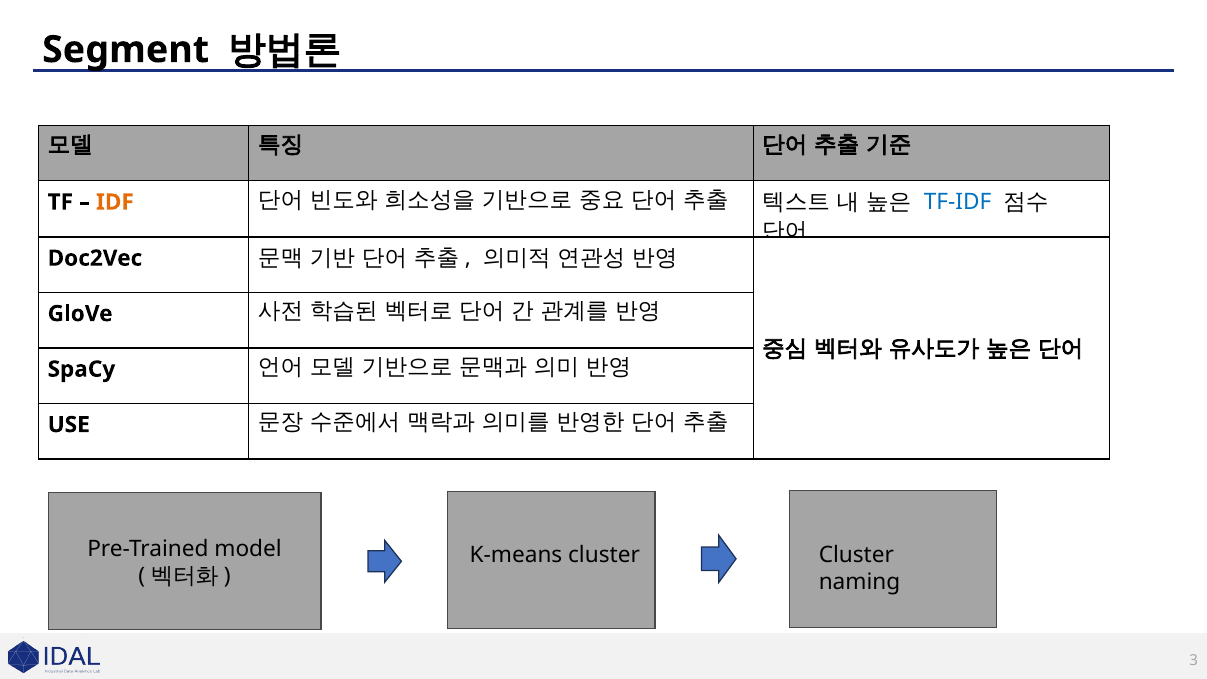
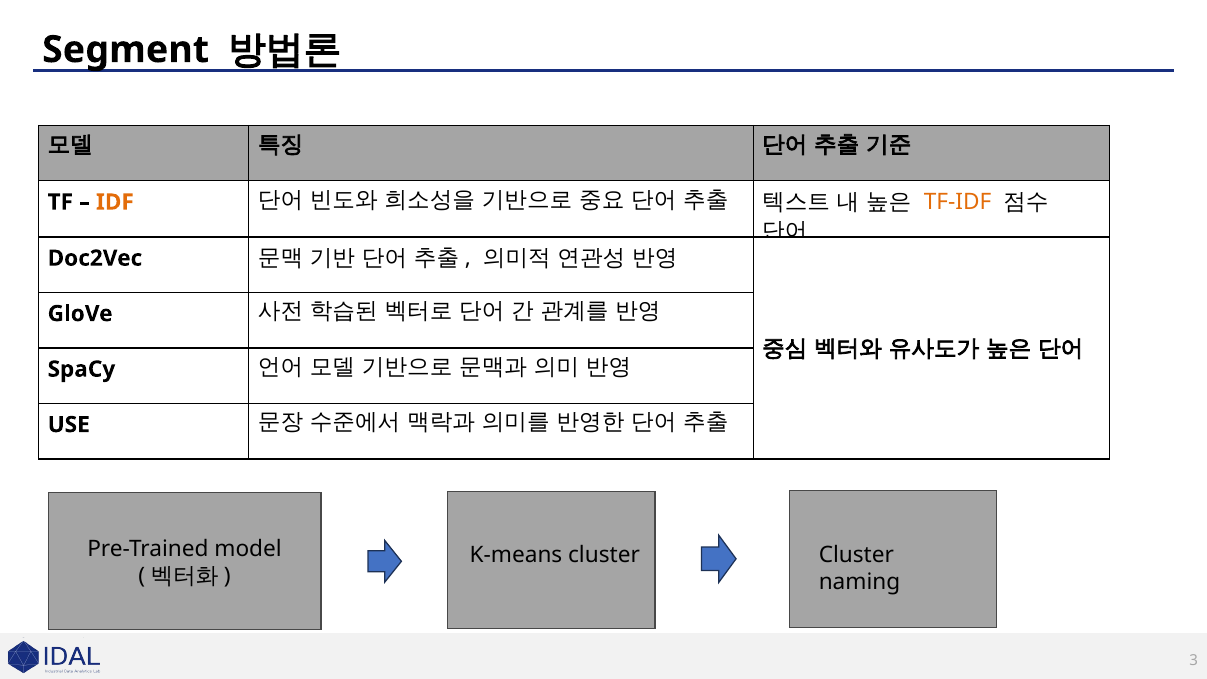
TF-IDF colour: blue -> orange
